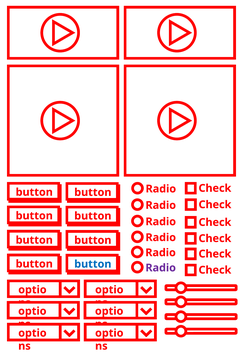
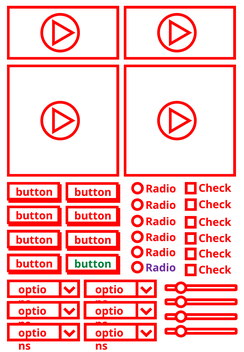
button at (93, 264) colour: blue -> green
